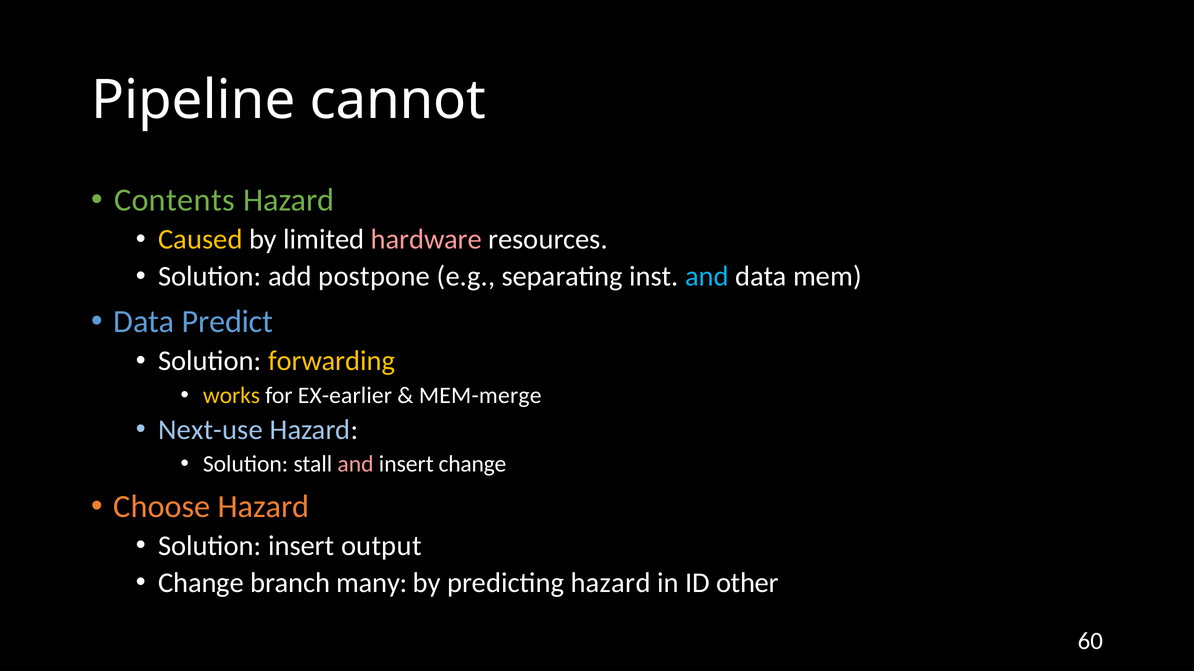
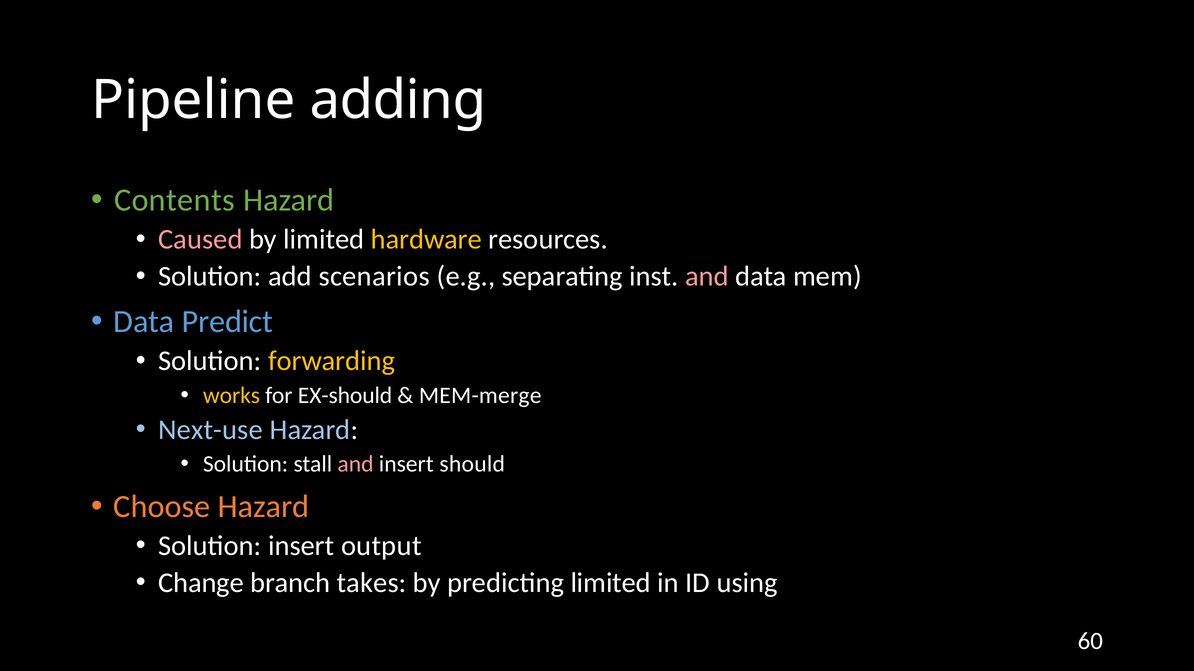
cannot: cannot -> adding
Caused colour: yellow -> pink
hardware colour: pink -> yellow
postpone: postpone -> scenarios
and at (707, 277) colour: light blue -> pink
EX-earlier: EX-earlier -> EX-should
insert change: change -> should
many: many -> takes
predicting hazard: hazard -> limited
other: other -> using
